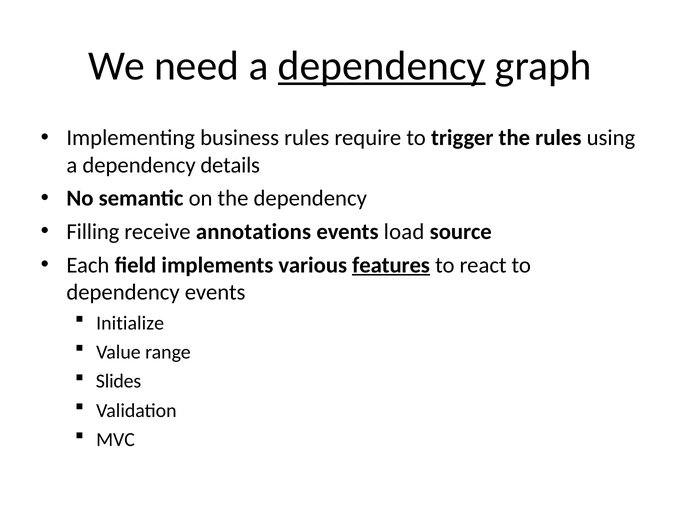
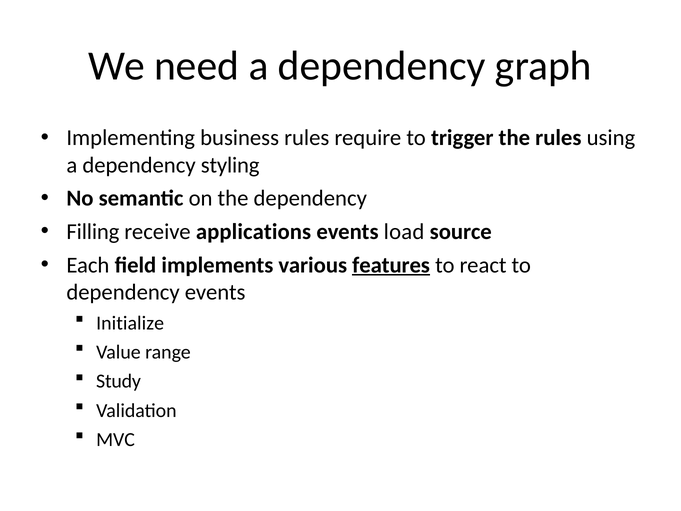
dependency at (382, 66) underline: present -> none
details: details -> styling
annotations: annotations -> applications
Slides: Slides -> Study
